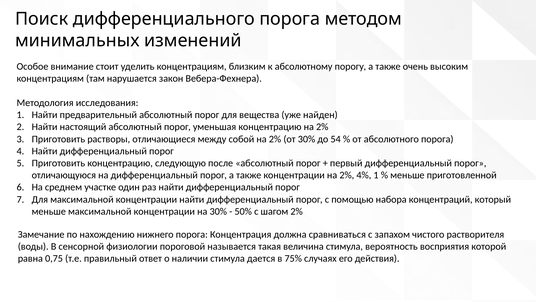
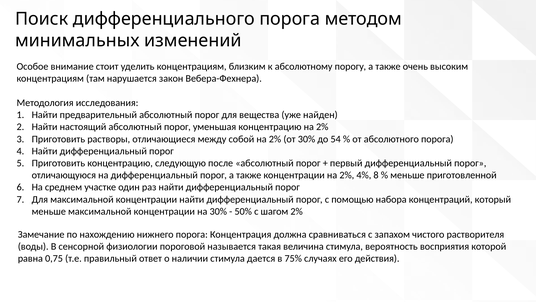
4% 1: 1 -> 8
